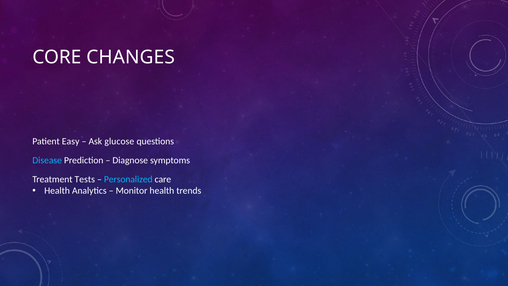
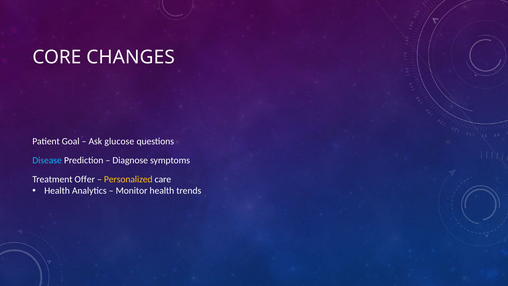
Easy: Easy -> Goal
Tests: Tests -> Offer
Personalized colour: light blue -> yellow
